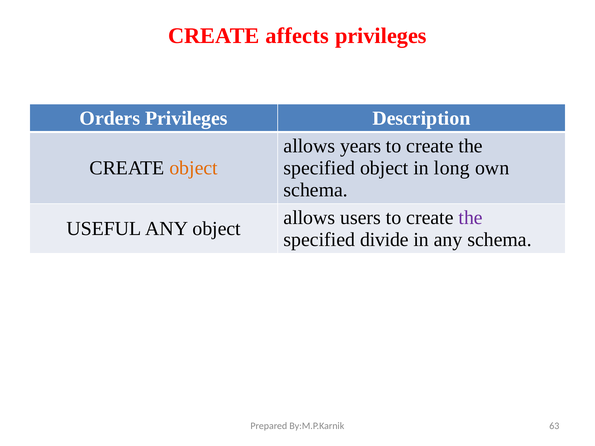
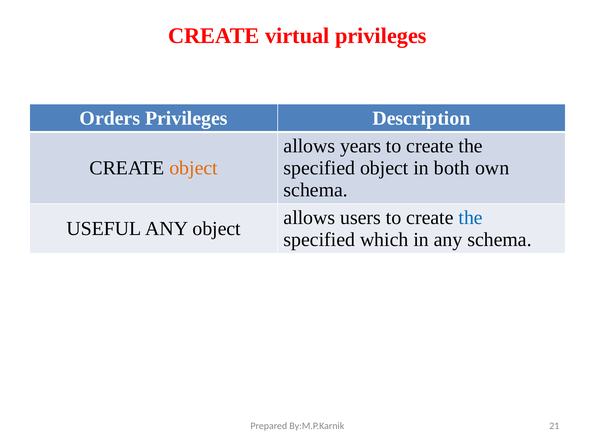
affects: affects -> virtual
long: long -> both
the at (471, 218) colour: purple -> blue
divide: divide -> which
63: 63 -> 21
